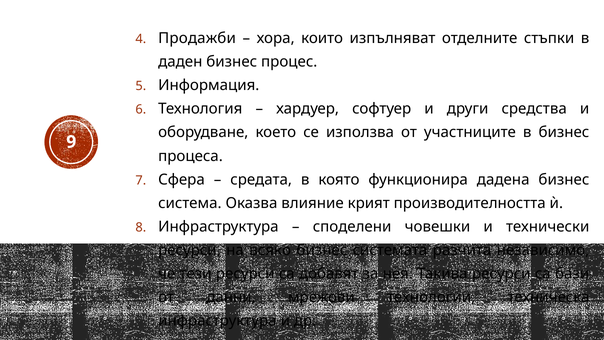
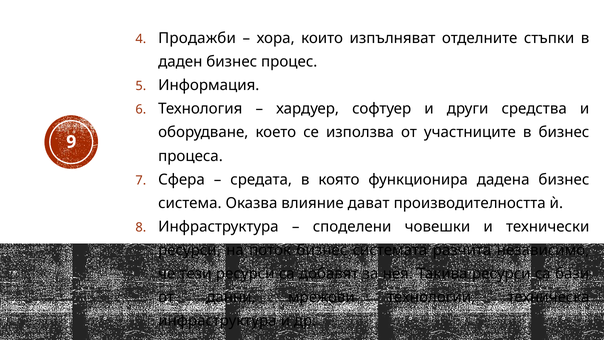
крият: крият -> дават
всяко: всяко -> поток
